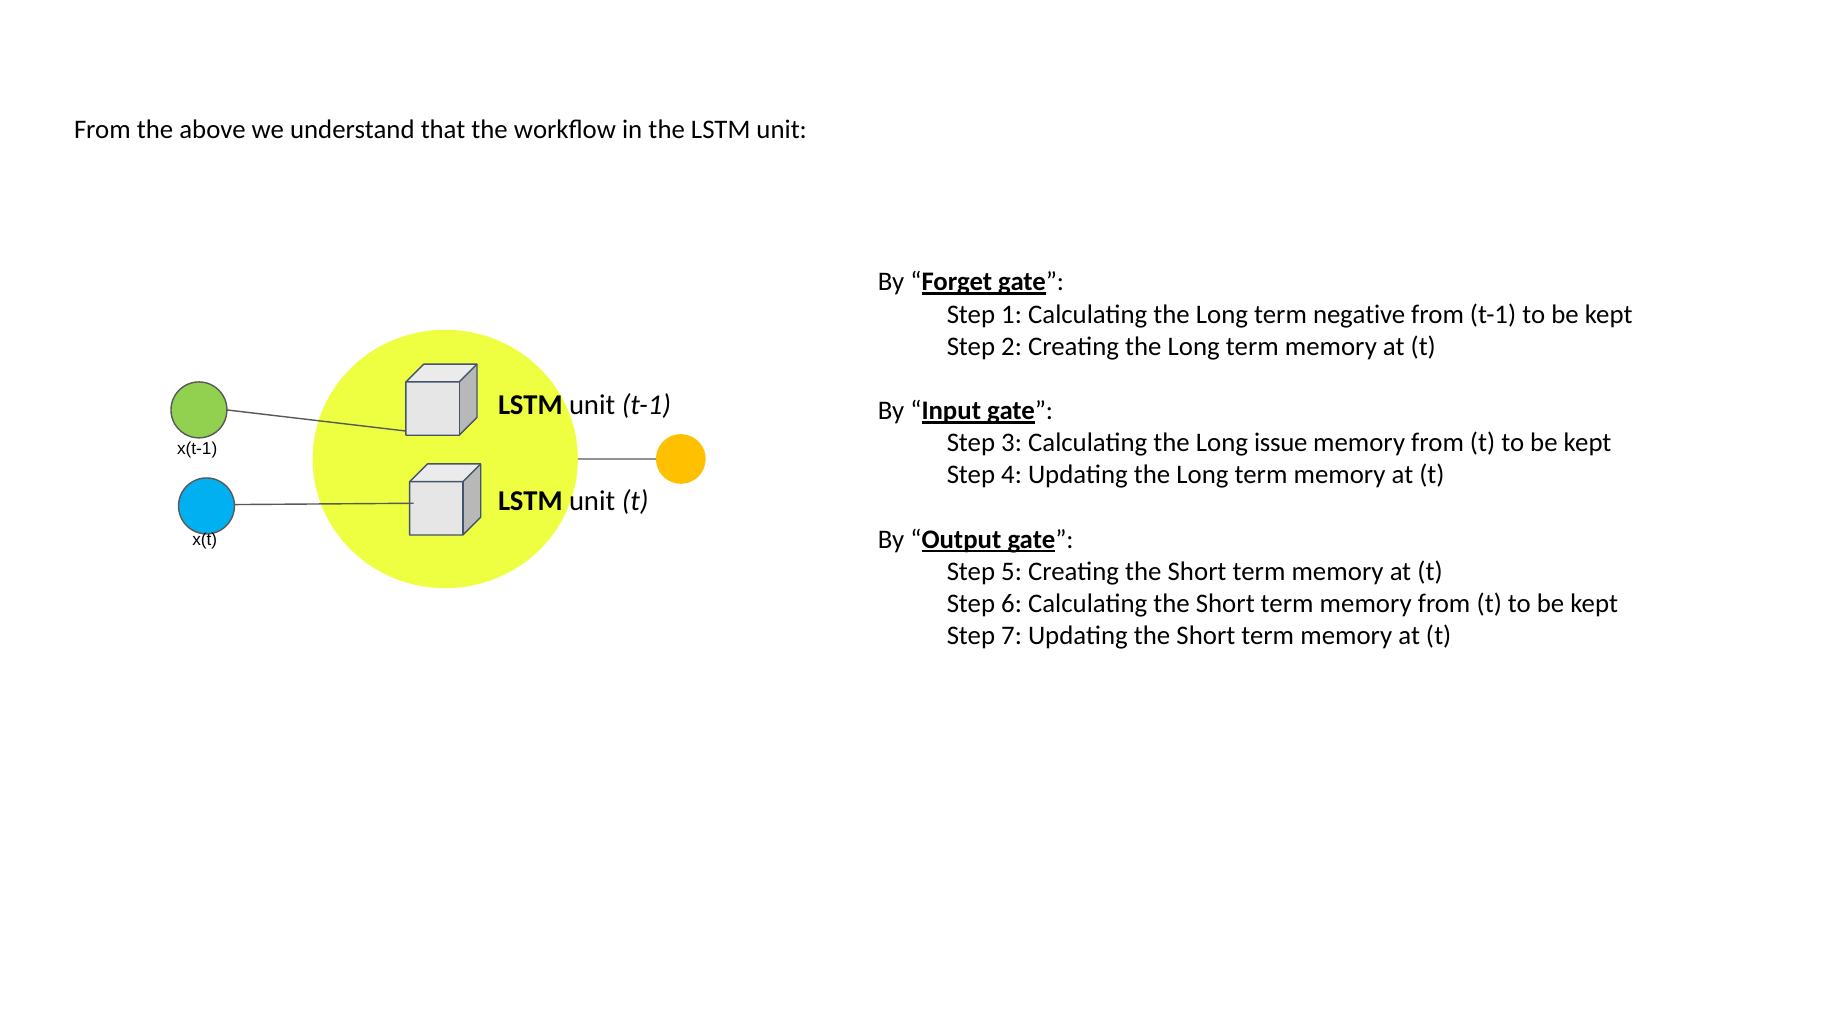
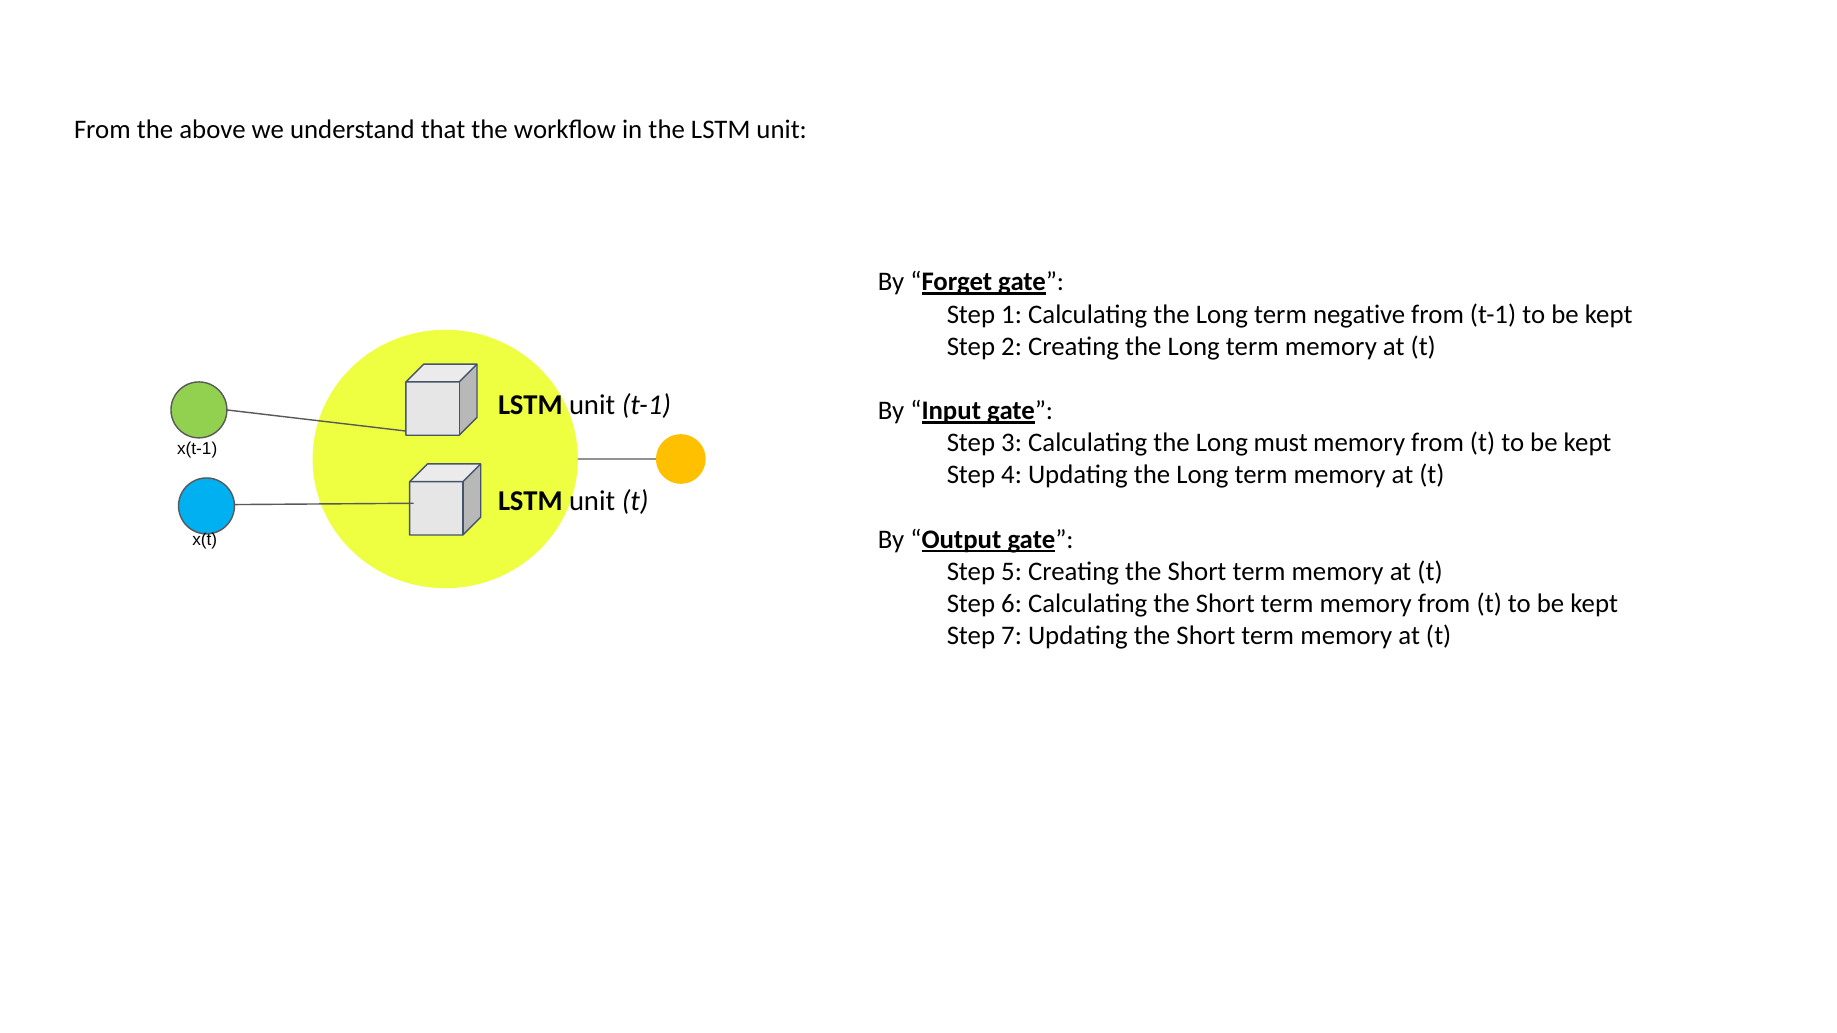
issue: issue -> must
